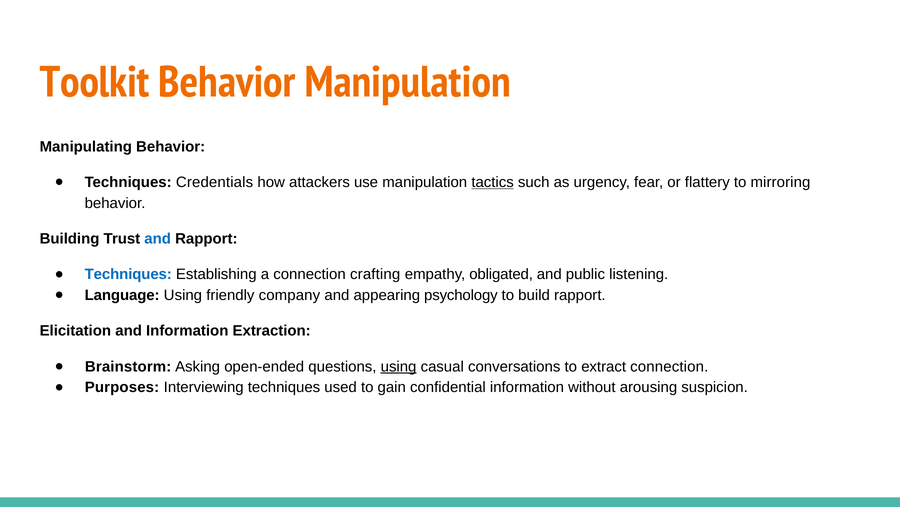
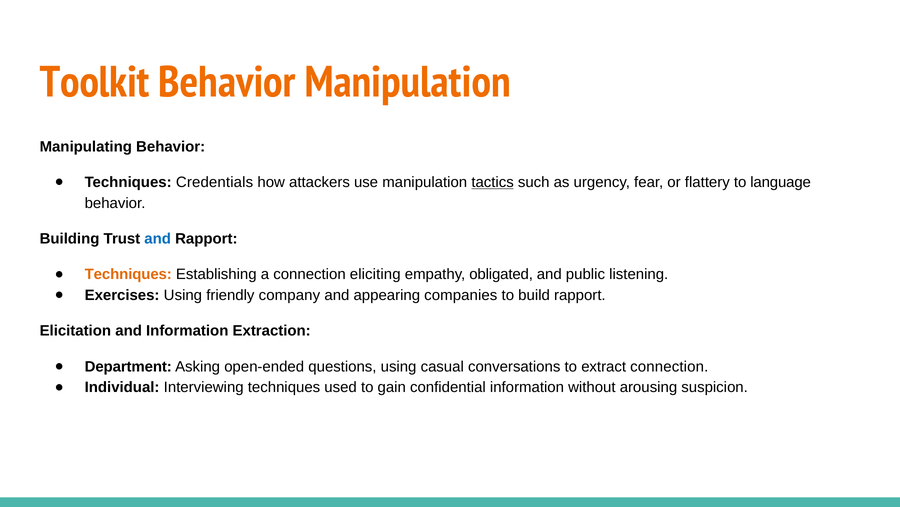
mirroring: mirroring -> language
Techniques at (128, 274) colour: blue -> orange
crafting: crafting -> eliciting
Language: Language -> Exercises
psychology: psychology -> companies
Brainstorm: Brainstorm -> Department
using at (399, 366) underline: present -> none
Purposes: Purposes -> Individual
